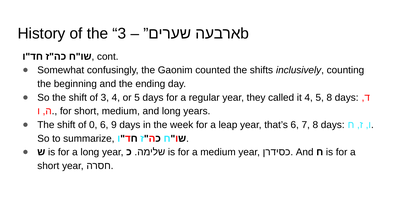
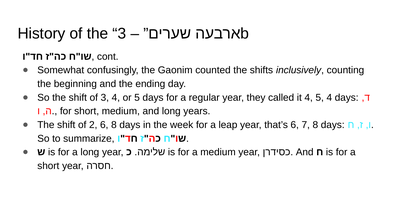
5 8: 8 -> 4
0: 0 -> 2
6 9: 9 -> 8
